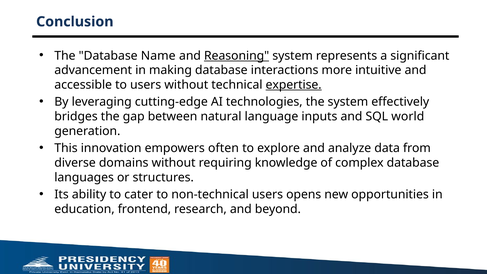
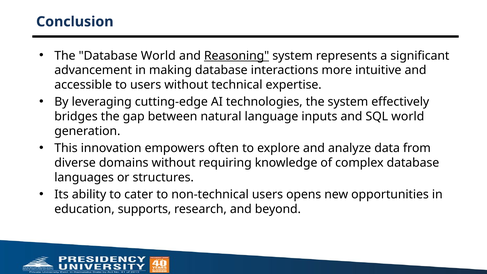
Database Name: Name -> World
expertise underline: present -> none
frontend: frontend -> supports
